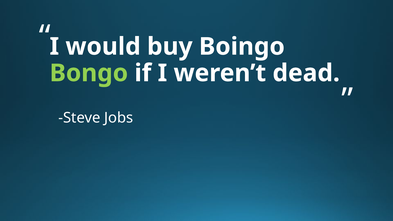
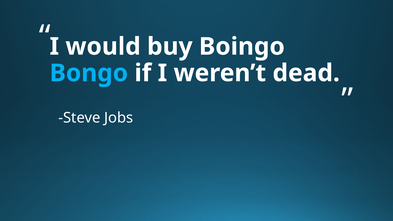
Bongo colour: light green -> light blue
